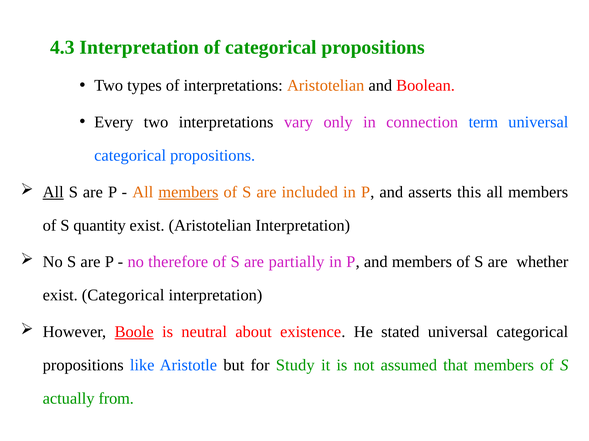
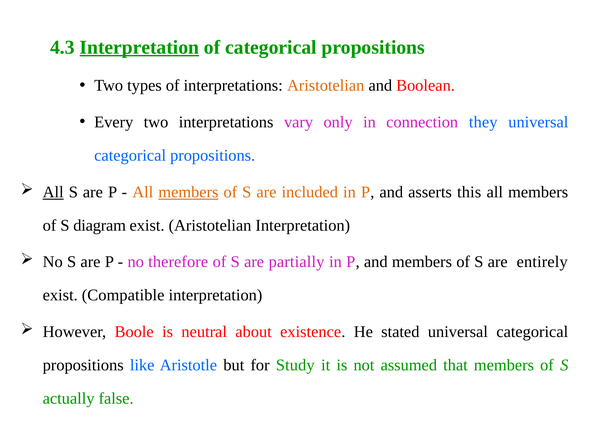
Interpretation at (139, 47) underline: none -> present
term: term -> they
quantity: quantity -> diagram
whether: whether -> entirely
exist Categorical: Categorical -> Compatible
Boole underline: present -> none
from: from -> false
